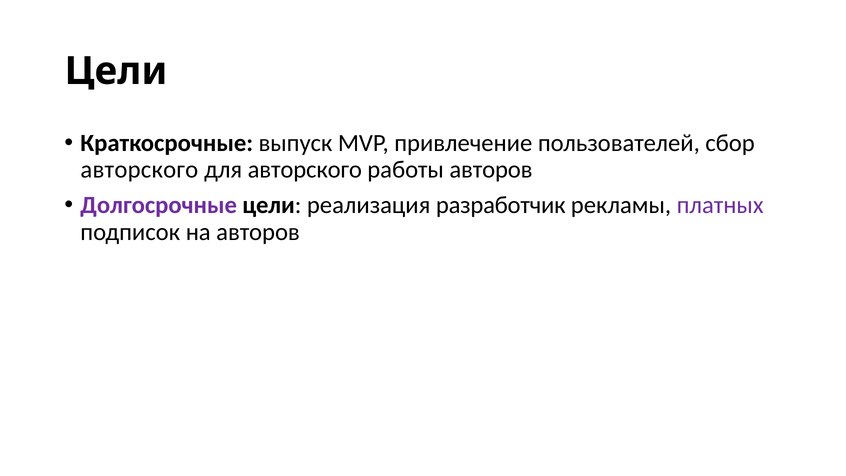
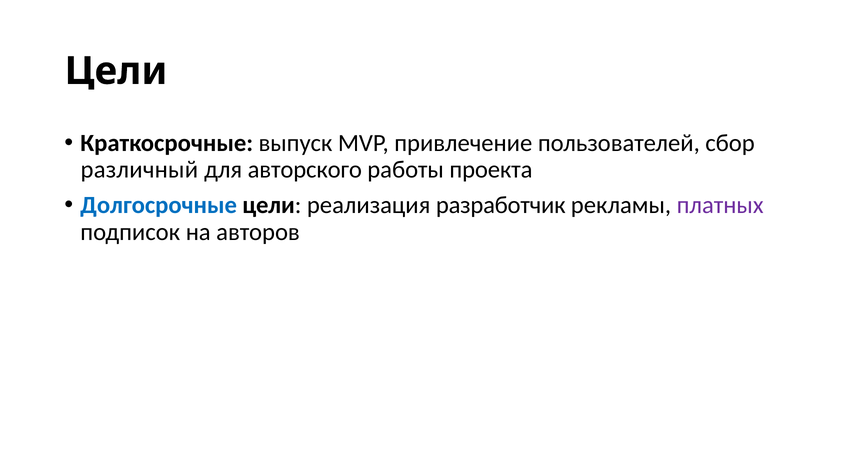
авторского at (139, 170): авторского -> различный
работы авторов: авторов -> проекта
Долгосрочные colour: purple -> blue
